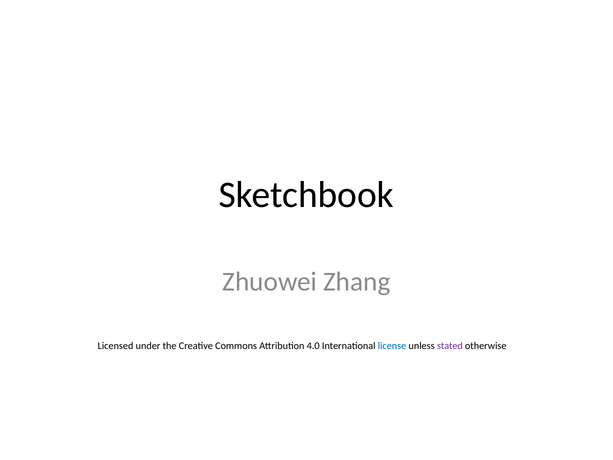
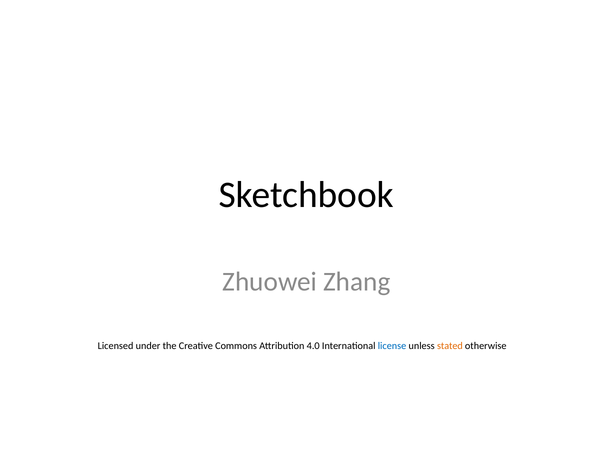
stated colour: purple -> orange
